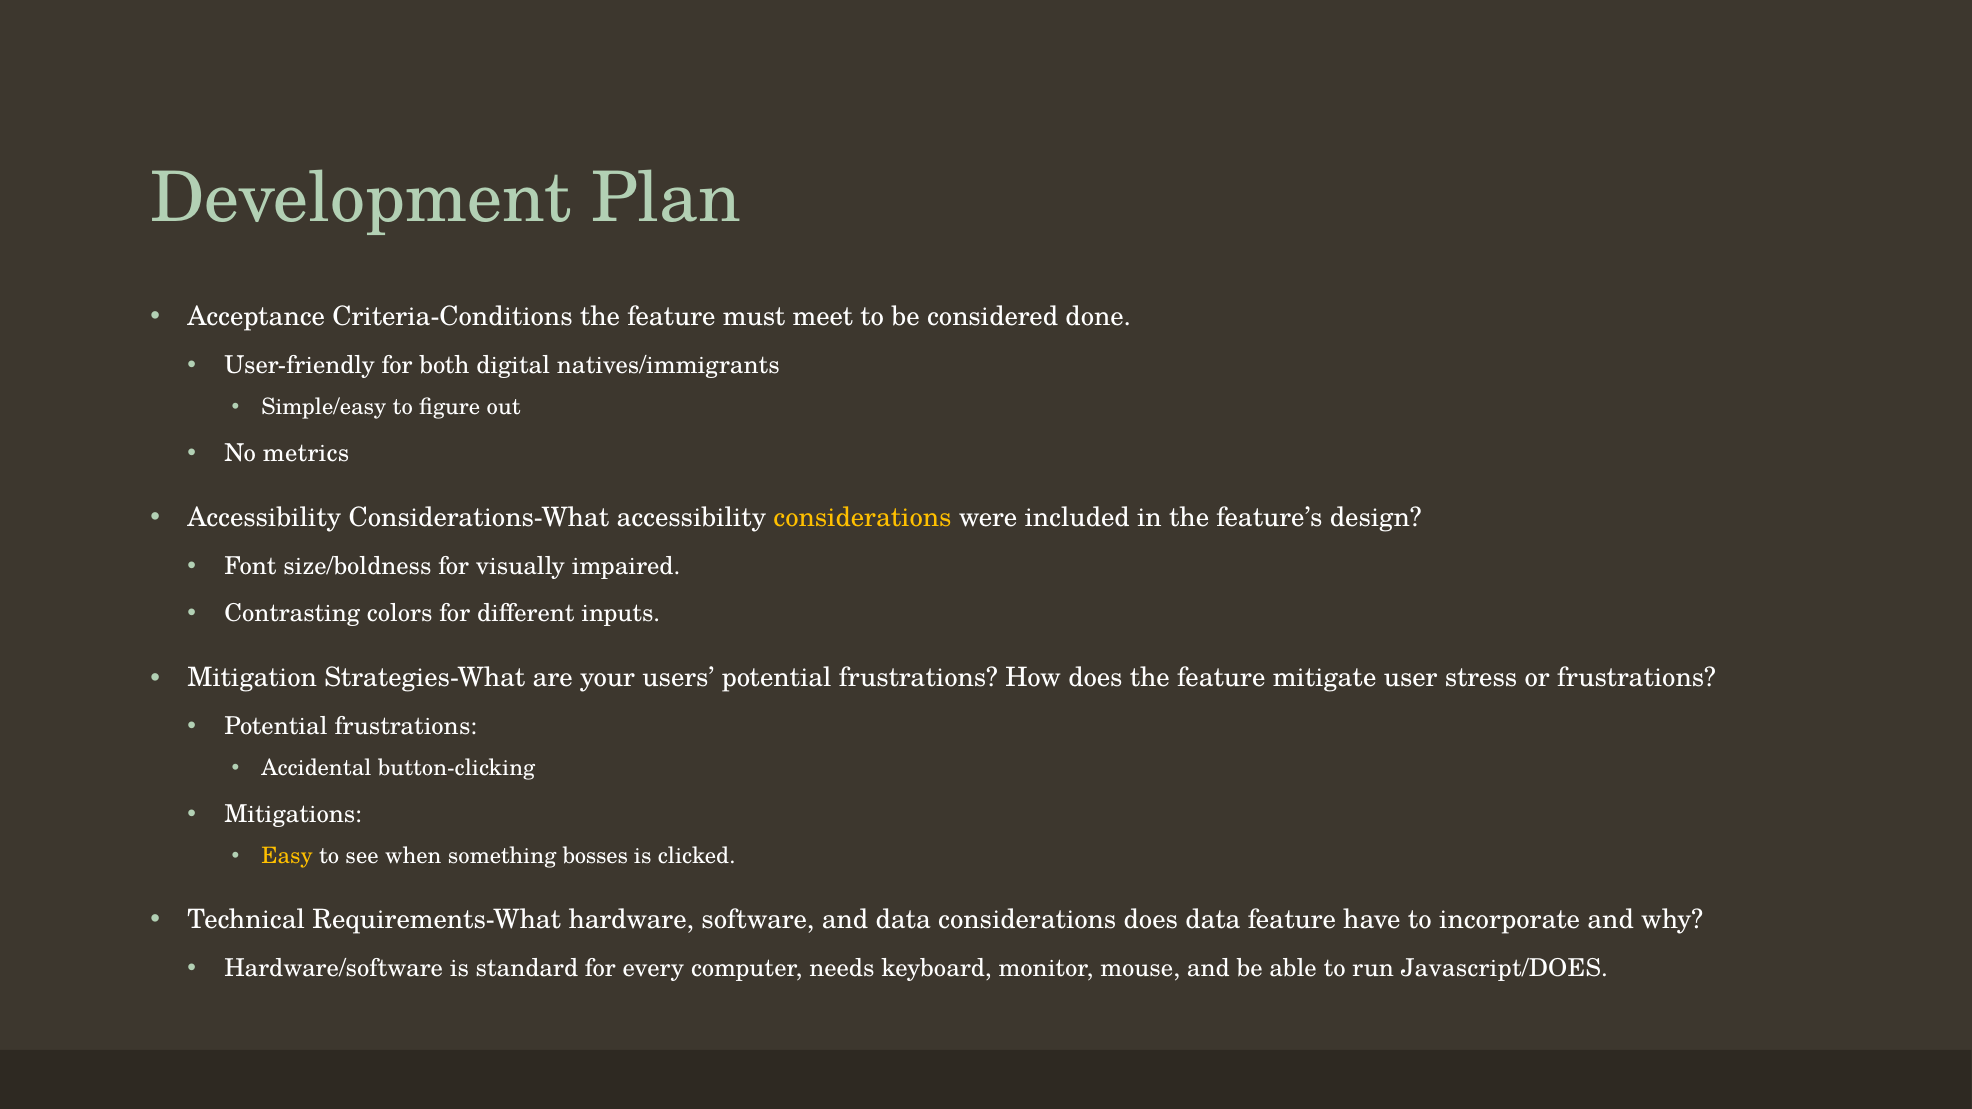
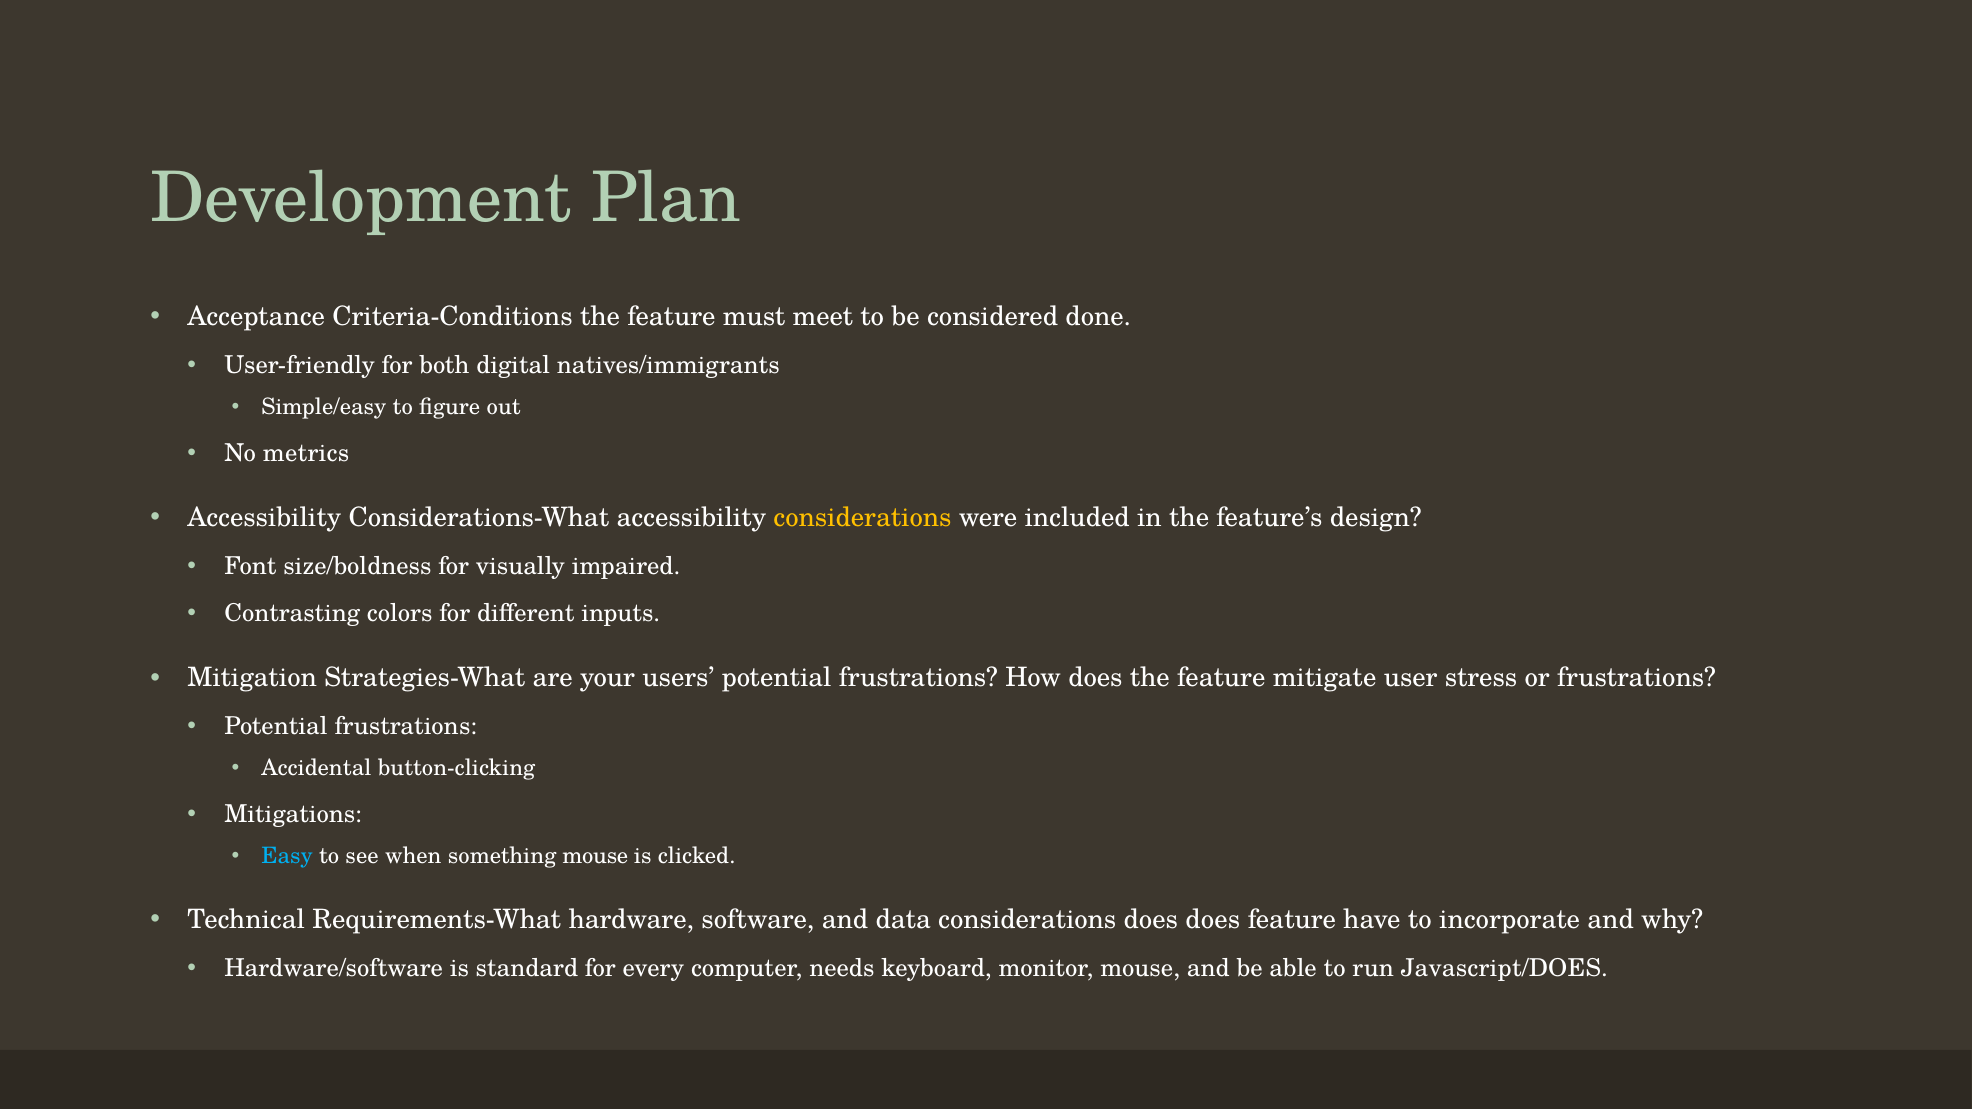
Easy colour: yellow -> light blue
something bosses: bosses -> mouse
does data: data -> does
